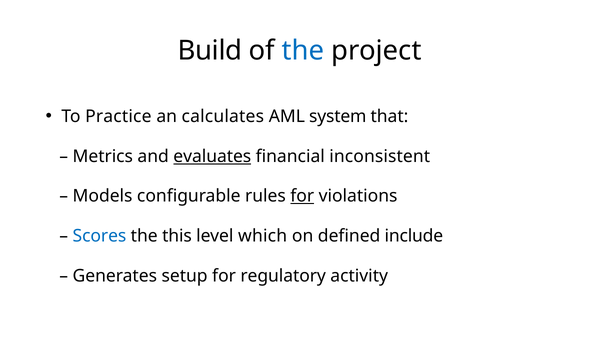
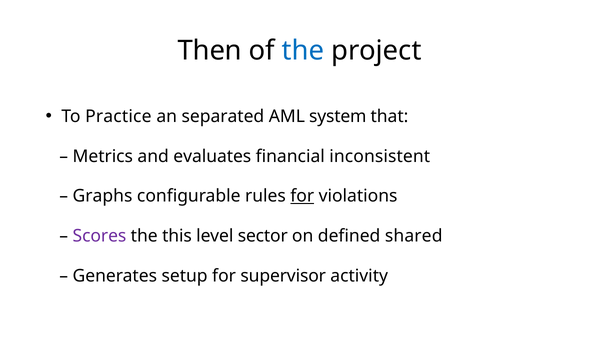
Build: Build -> Then
calculates: calculates -> separated
evaluates underline: present -> none
Models: Models -> Graphs
Scores colour: blue -> purple
which: which -> sector
include: include -> shared
regulatory: regulatory -> supervisor
